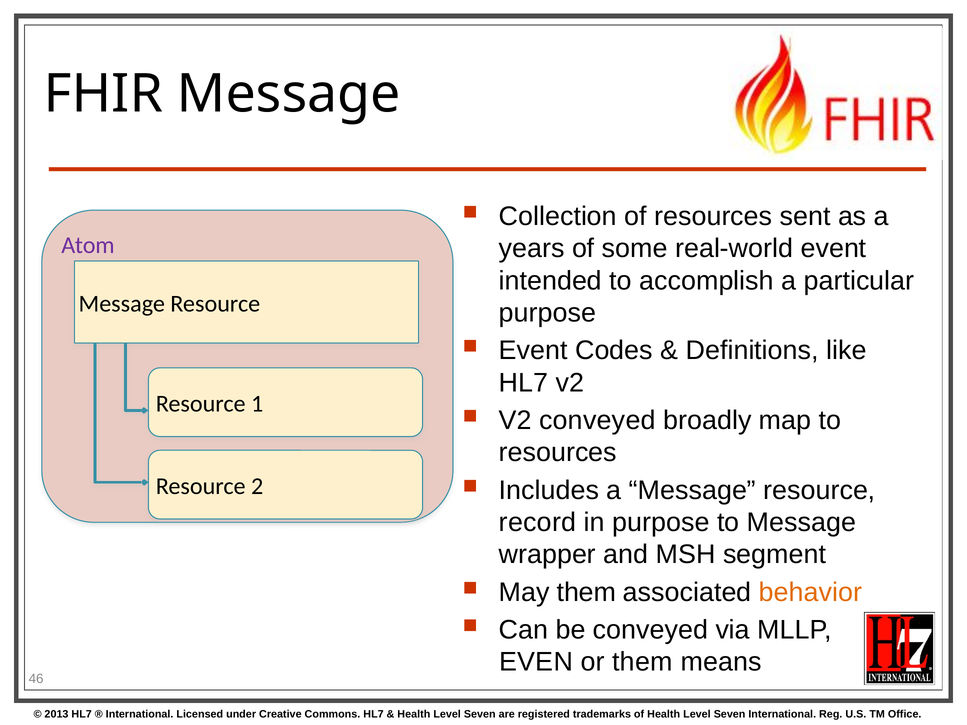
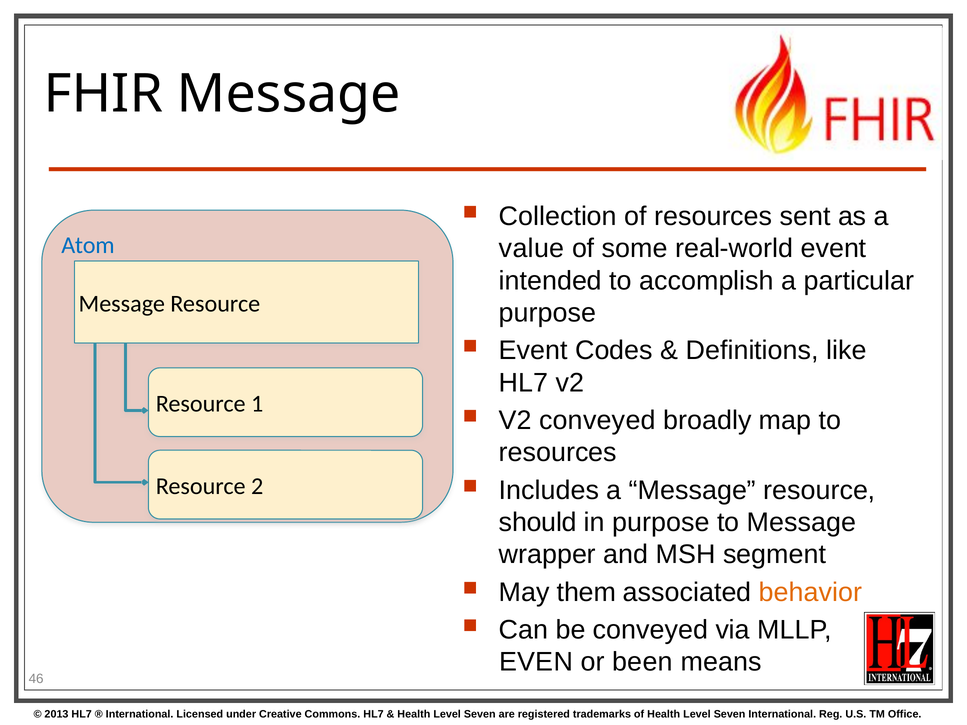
Atom colour: purple -> blue
years: years -> value
record: record -> should
or them: them -> been
